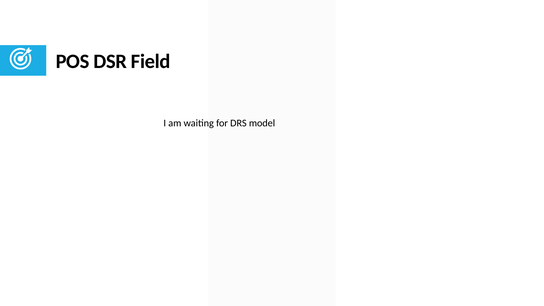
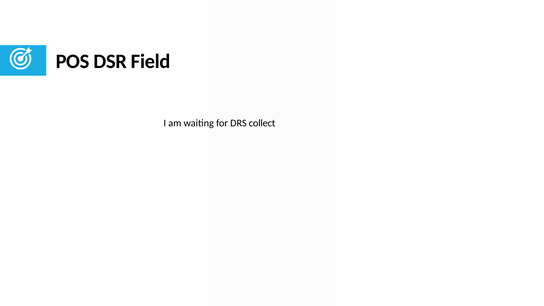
model: model -> collect
